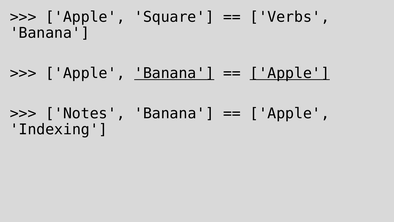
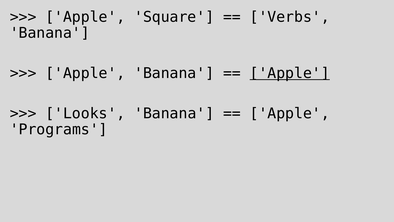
Banana at (174, 73) underline: present -> none
Notes: Notes -> Looks
Indexing: Indexing -> Programs
